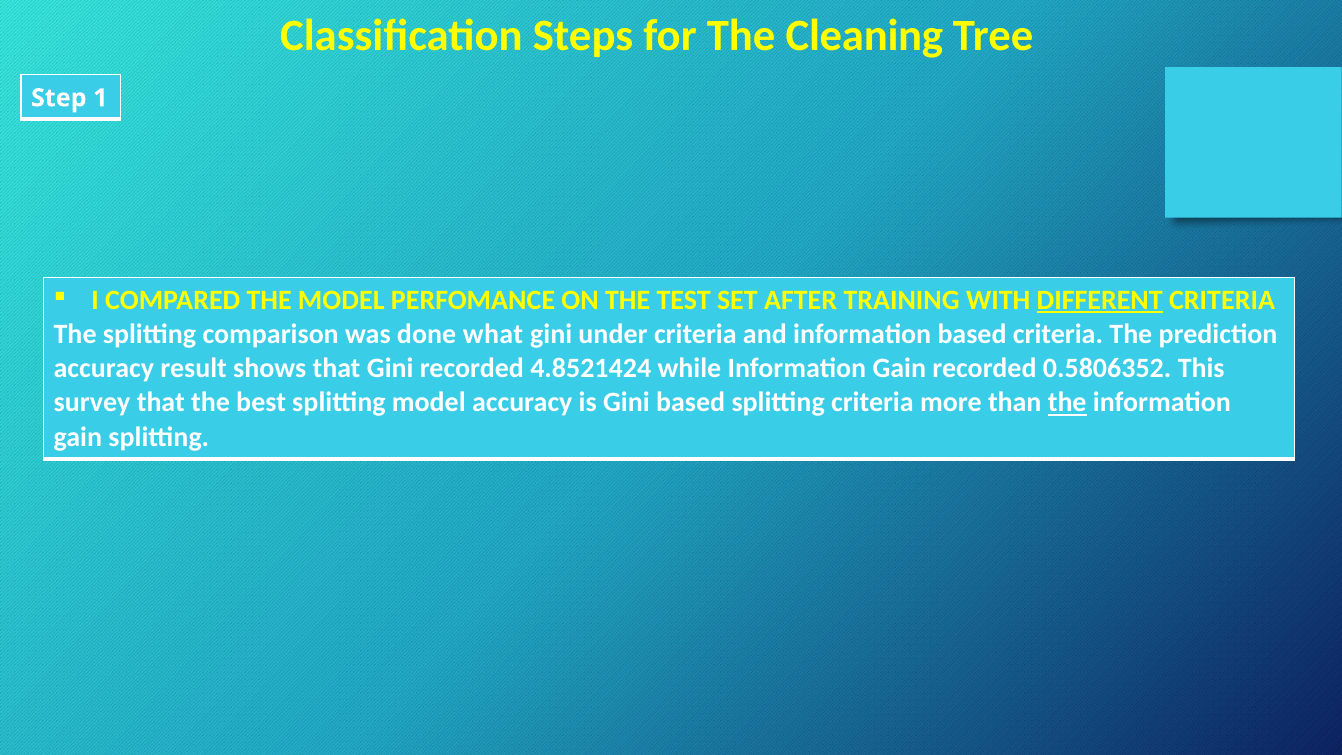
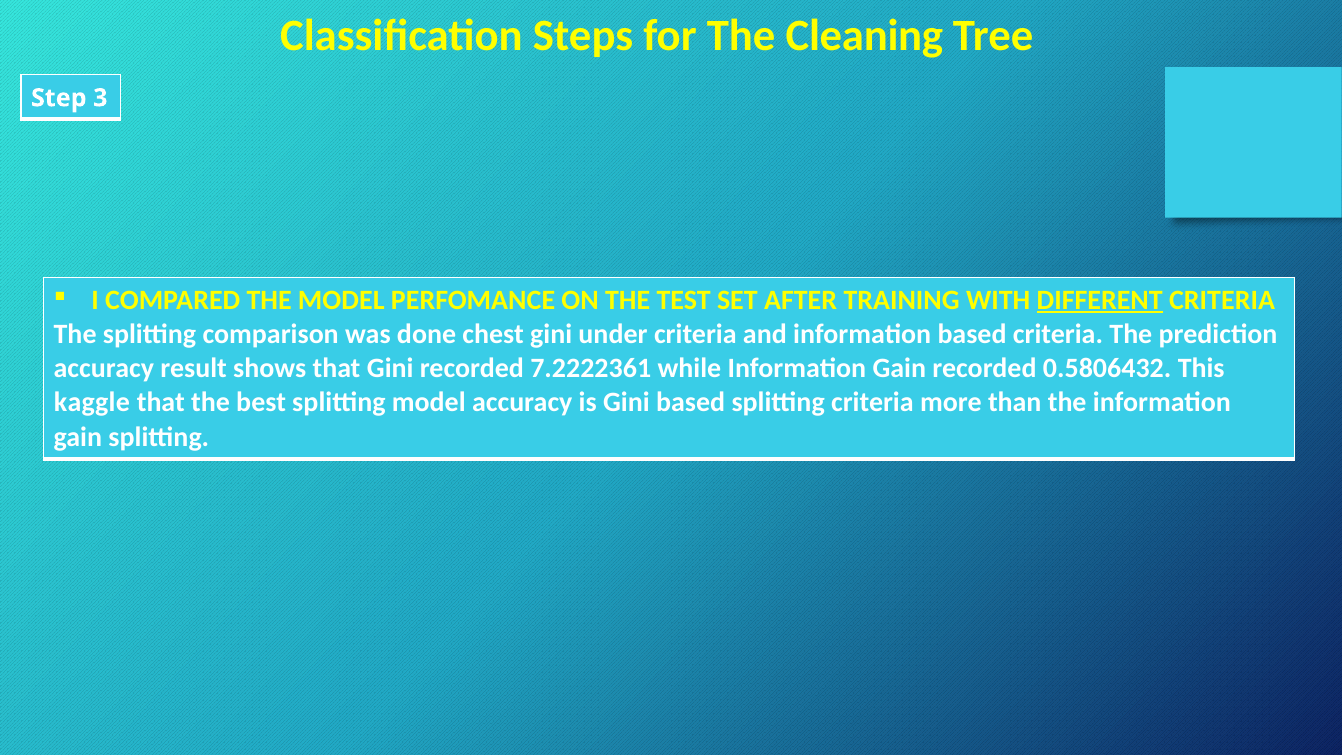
1: 1 -> 3
what: what -> chest
4.8521424: 4.8521424 -> 7.2222361
0.5806352: 0.5806352 -> 0.5806432
survey: survey -> kaggle
the at (1067, 403) underline: present -> none
